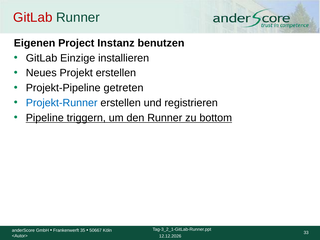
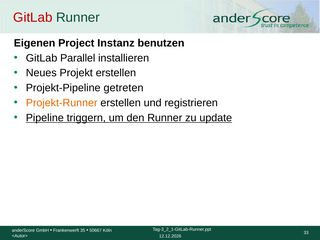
Einzige: Einzige -> Parallel
Projekt-Runner colour: blue -> orange
bottom: bottom -> update
